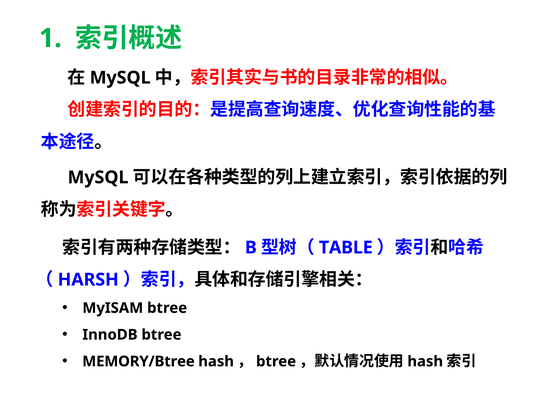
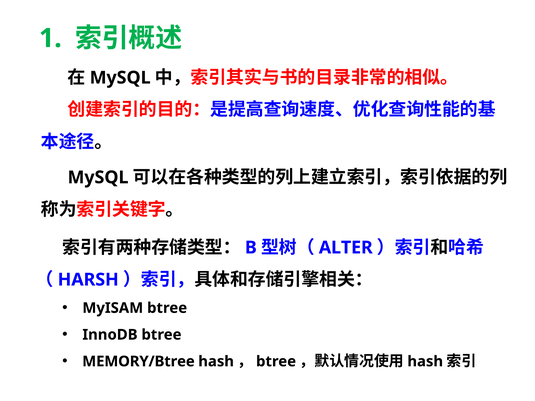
TABLE: TABLE -> ALTER
